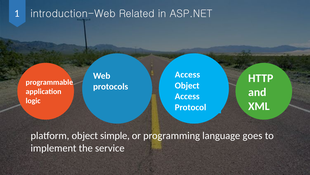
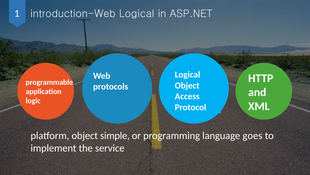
introduction-Web Related: Related -> Logical
Access at (187, 74): Access -> Logical
